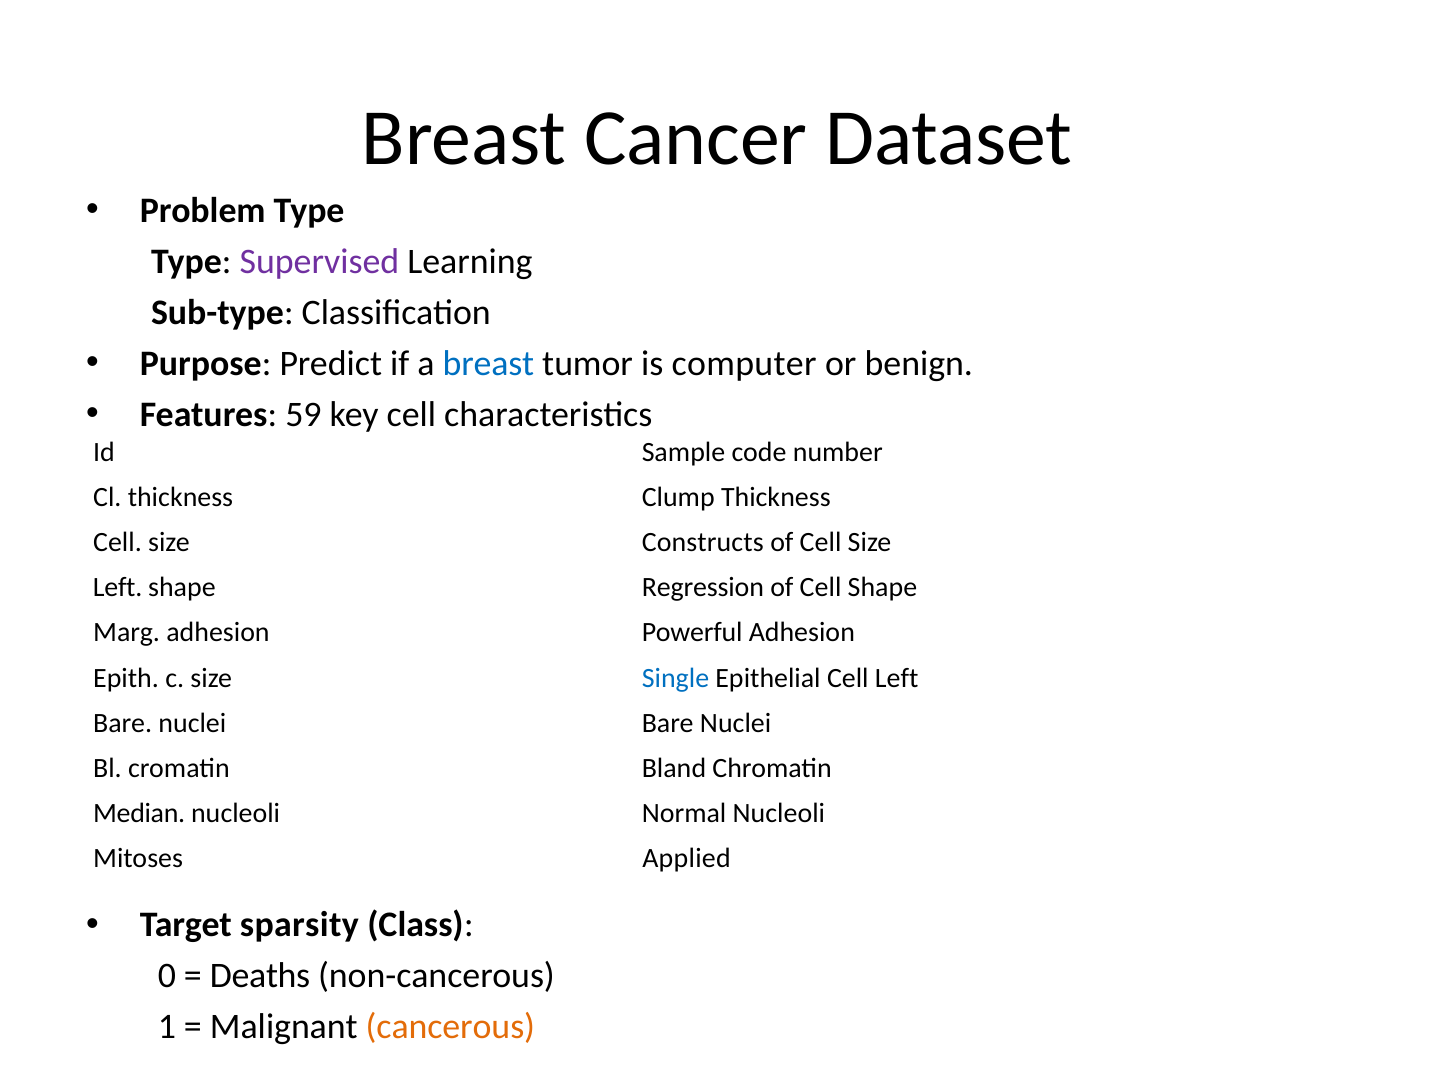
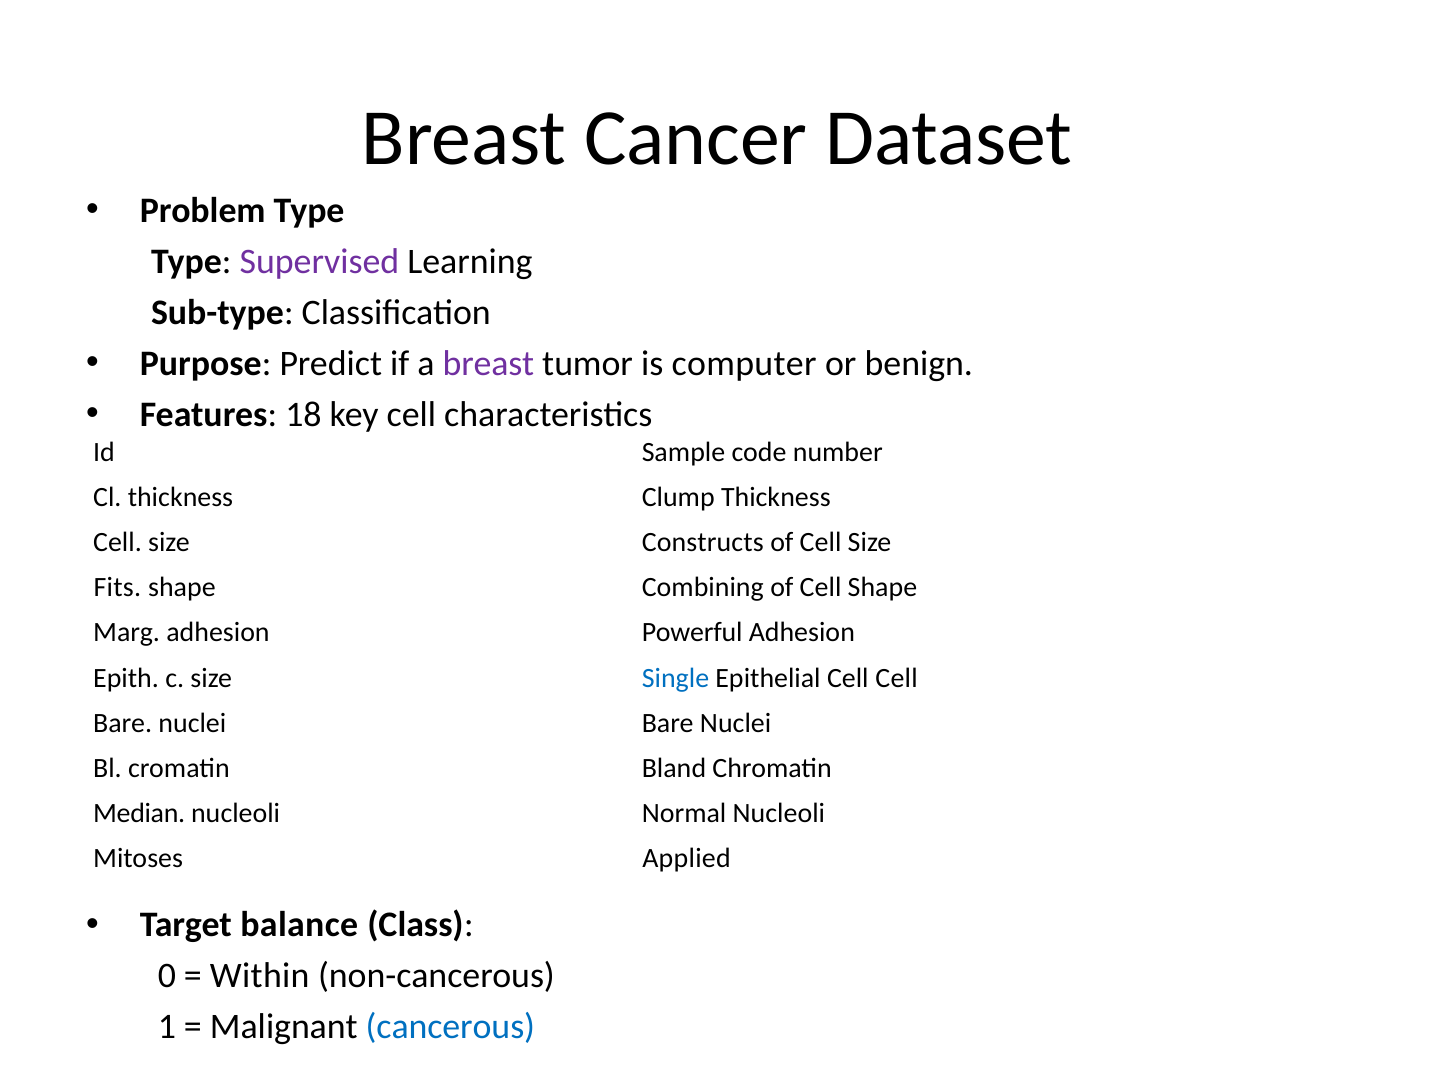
breast at (488, 364) colour: blue -> purple
59: 59 -> 18
Left at (118, 588): Left -> Fits
Regression: Regression -> Combining
Cell Left: Left -> Cell
sparsity: sparsity -> balance
Deaths: Deaths -> Within
cancerous colour: orange -> blue
